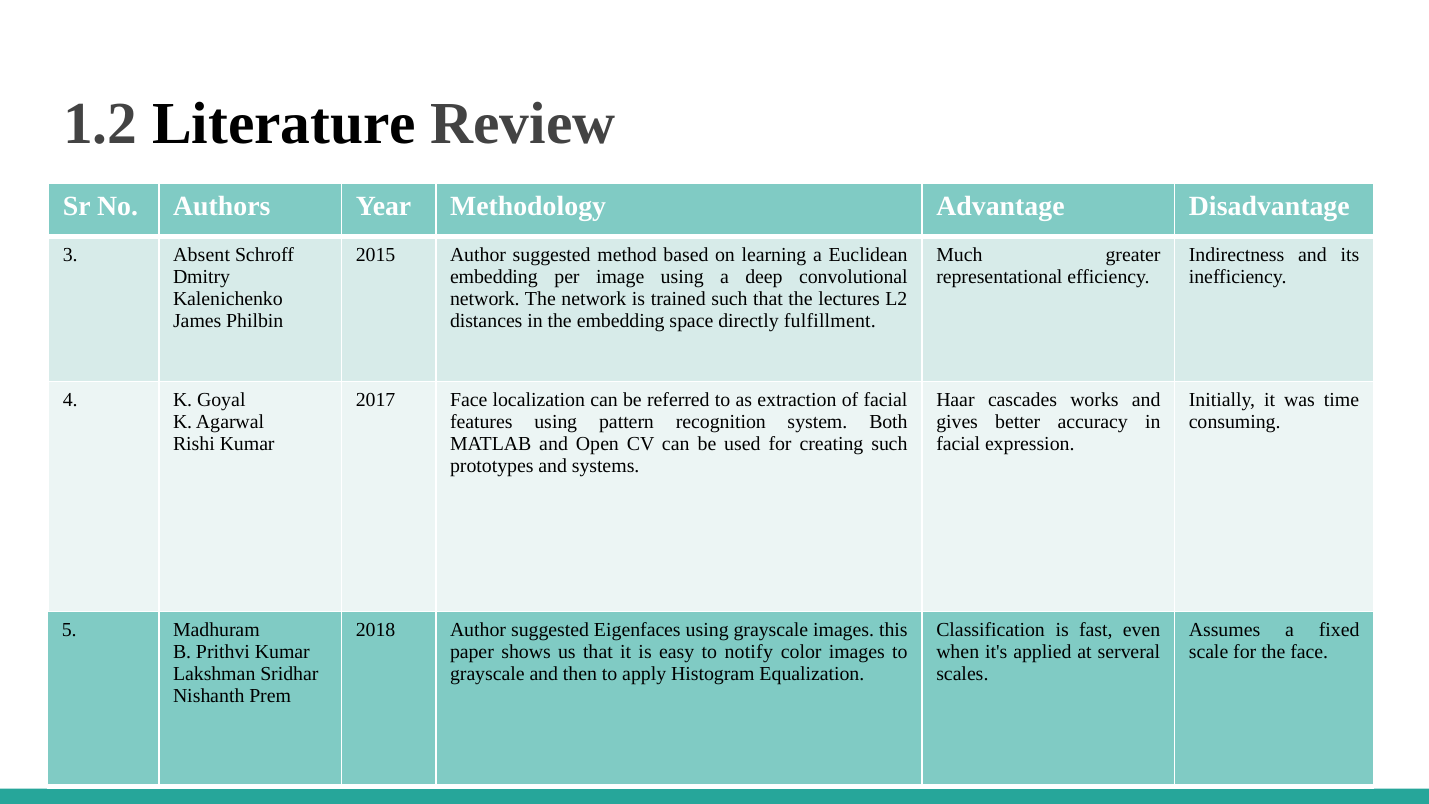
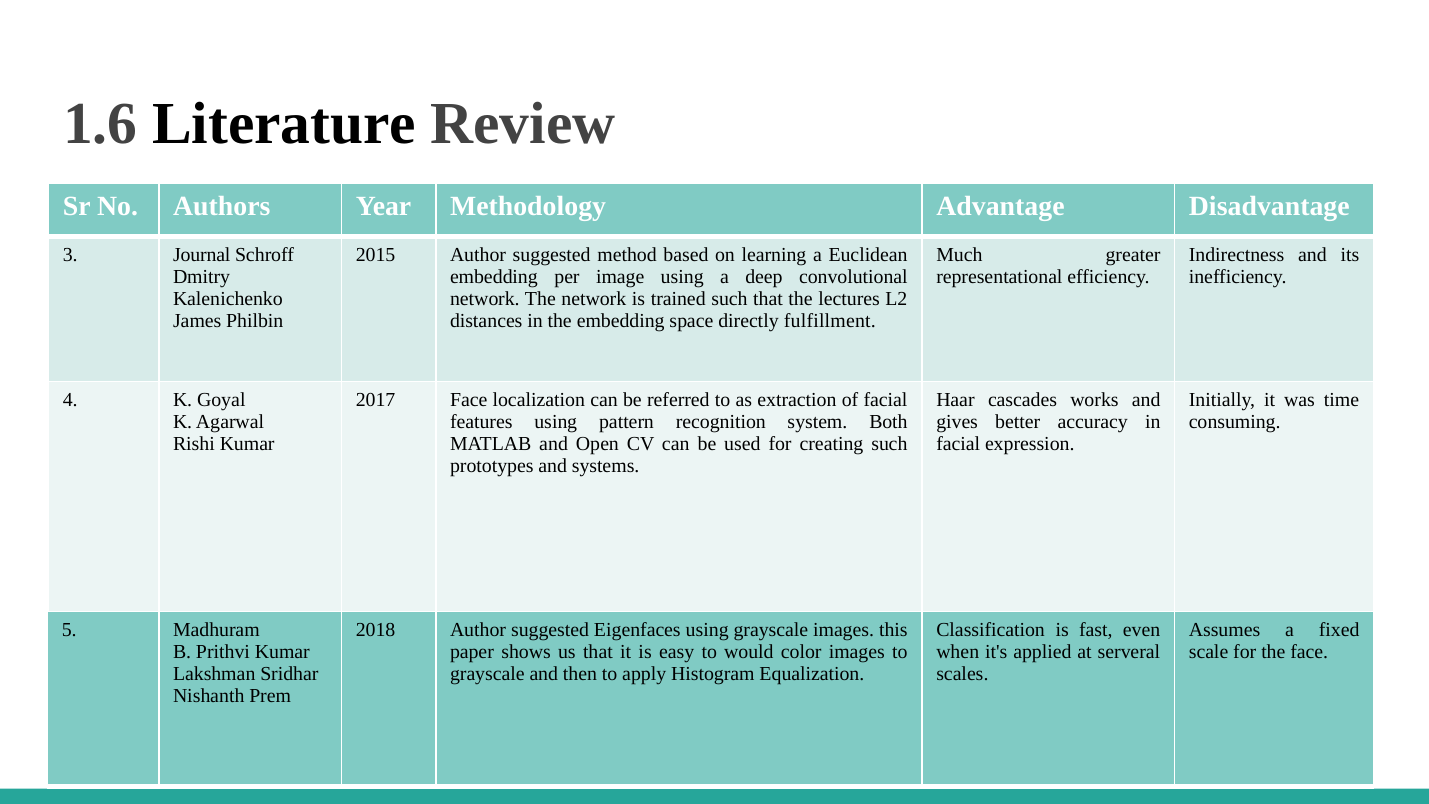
1.2: 1.2 -> 1.6
Absent: Absent -> Journal
notify: notify -> would
